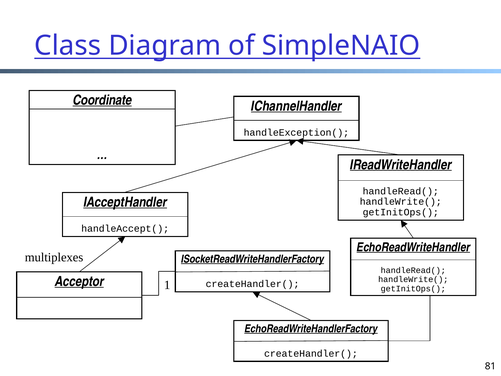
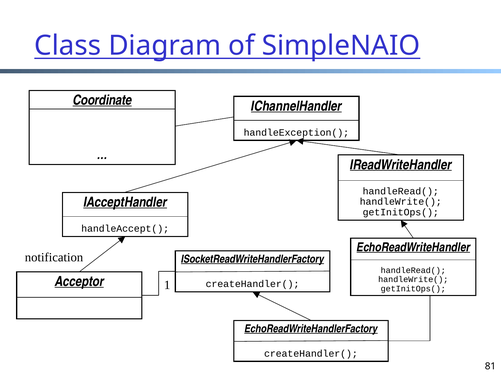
multiplexes: multiplexes -> notification
